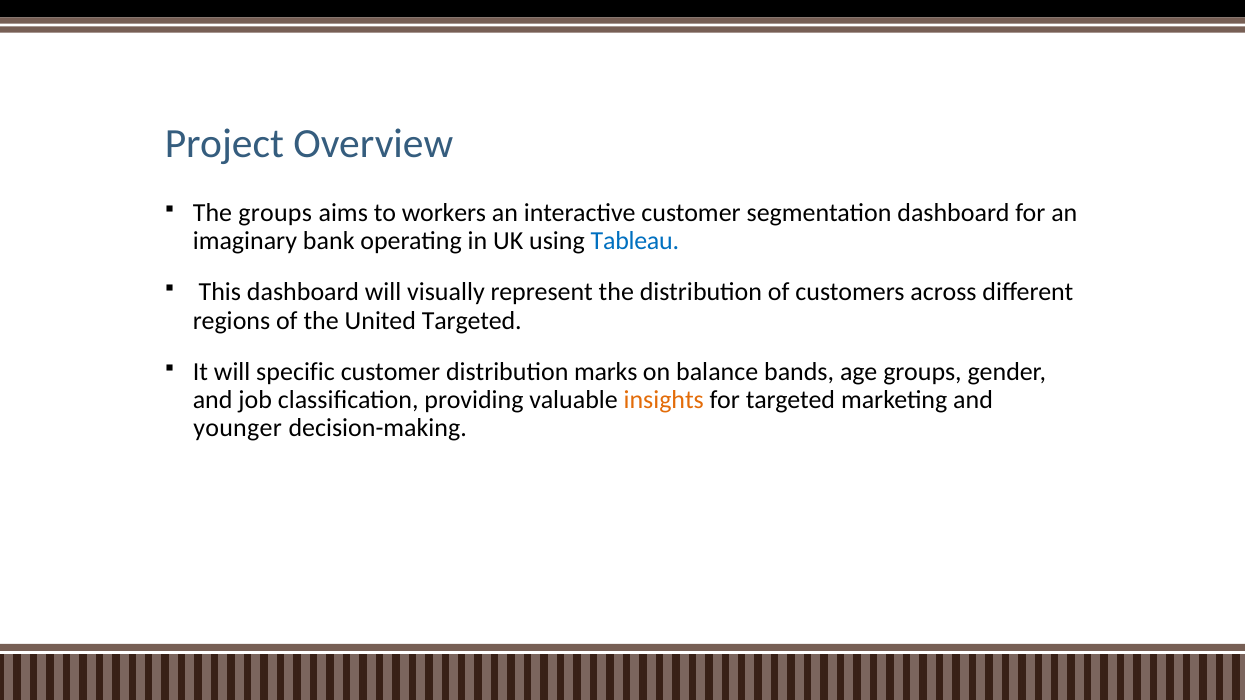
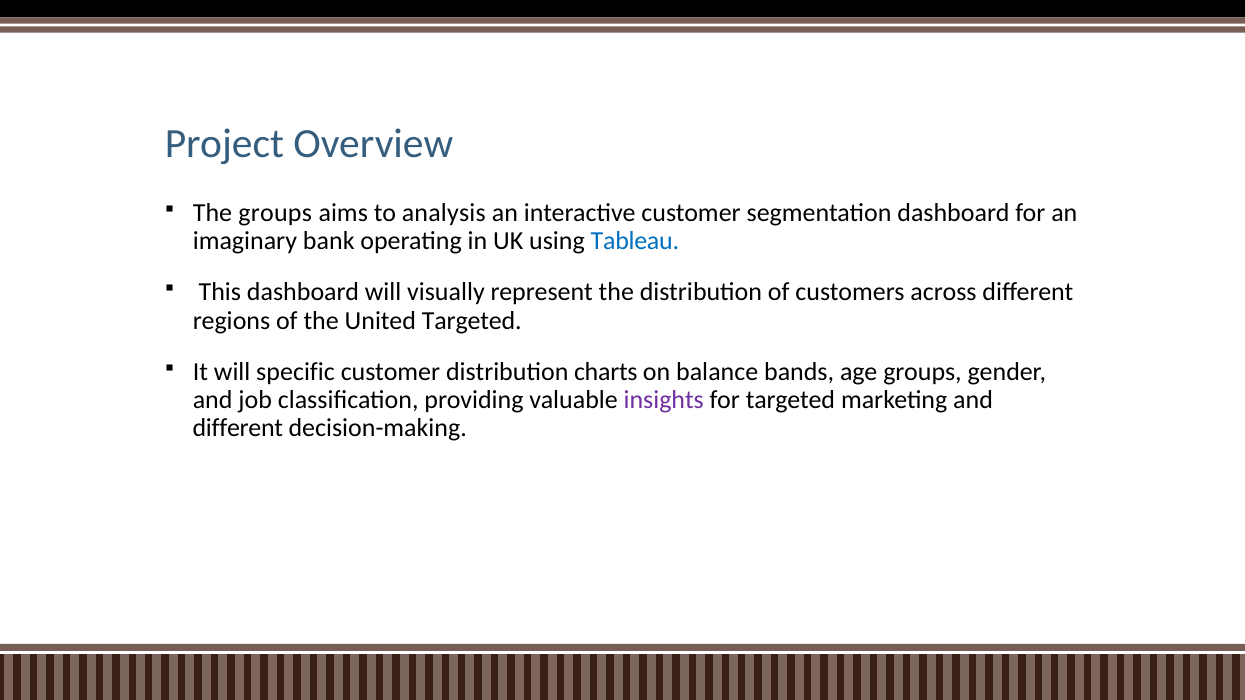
workers: workers -> analysis
marks: marks -> charts
insights colour: orange -> purple
younger at (238, 428): younger -> different
